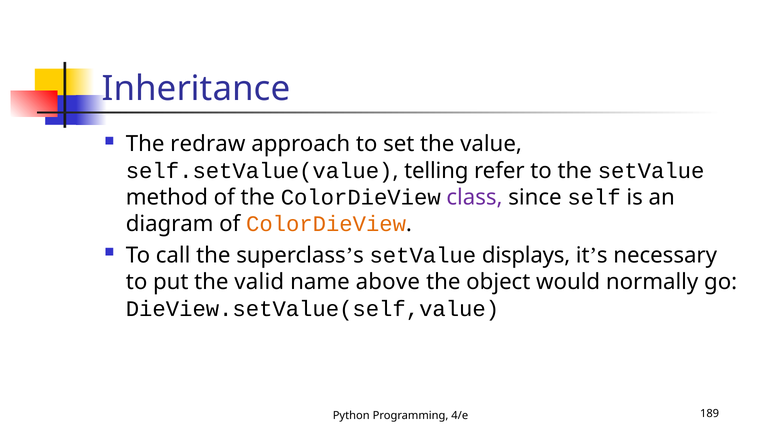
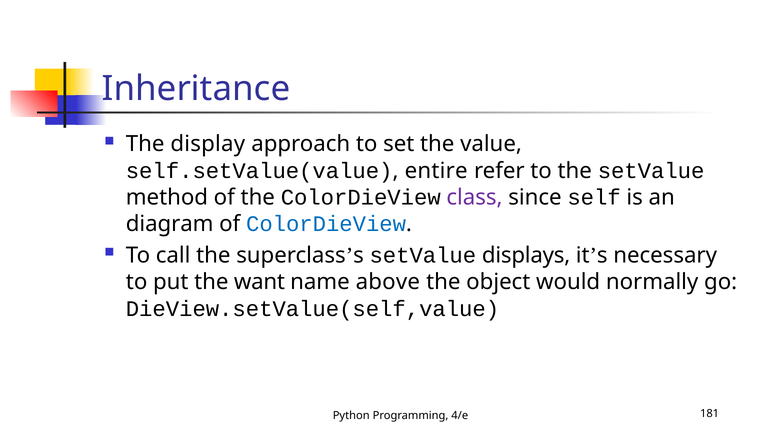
redraw: redraw -> display
telling: telling -> entire
ColorDieView at (326, 224) colour: orange -> blue
valid: valid -> want
189: 189 -> 181
